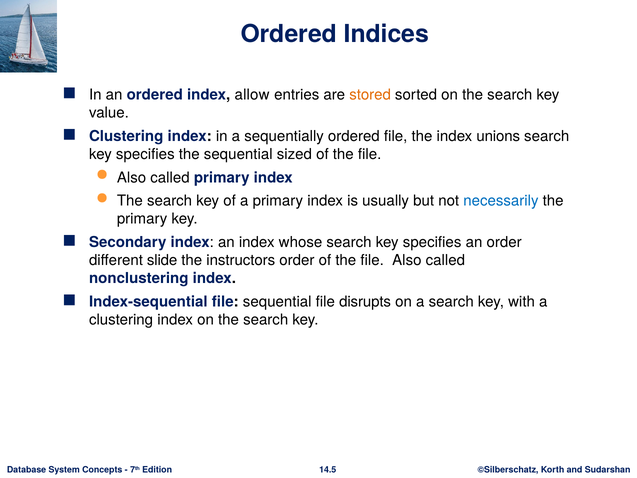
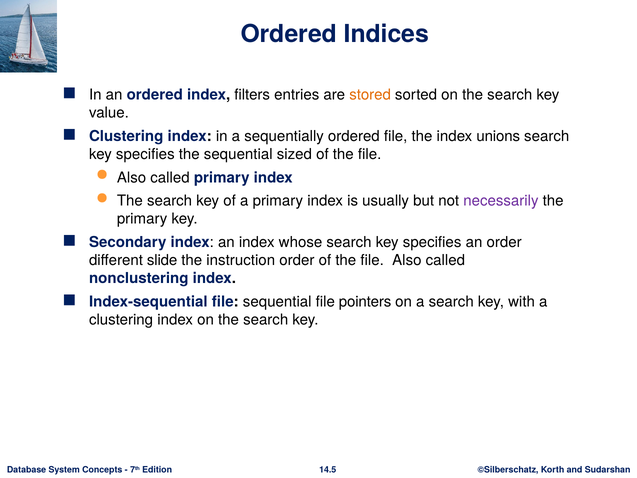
allow: allow -> filters
necessarily colour: blue -> purple
instructors: instructors -> instruction
disrupts: disrupts -> pointers
